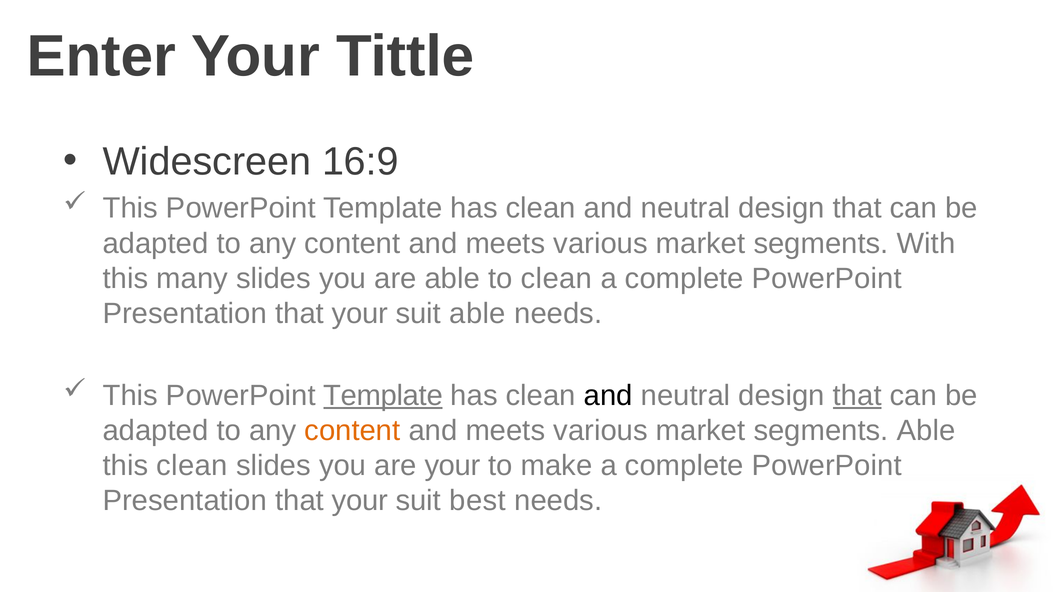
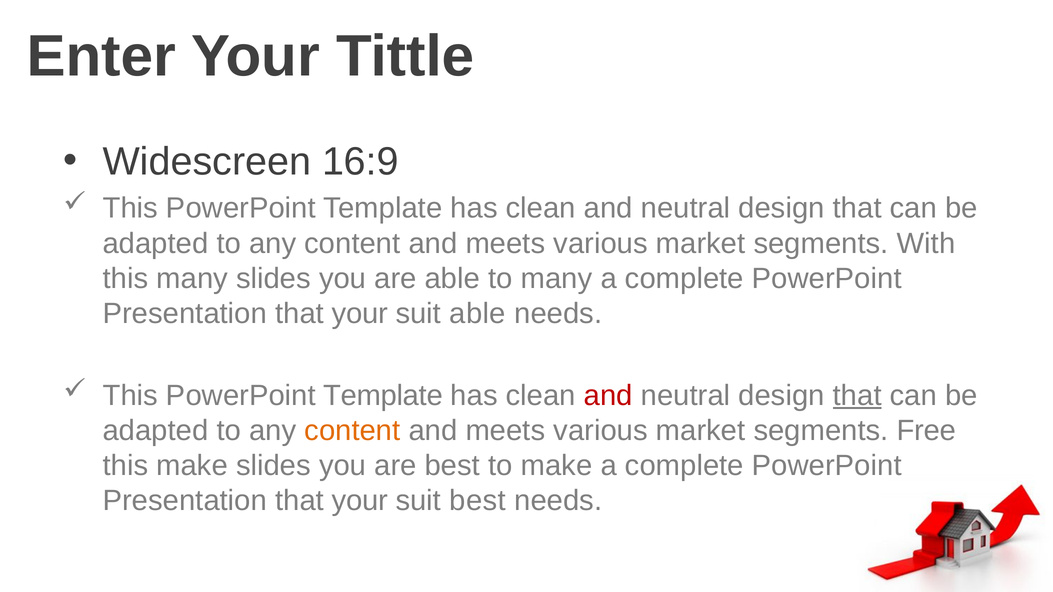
to clean: clean -> many
Template at (383, 396) underline: present -> none
and at (608, 396) colour: black -> red
segments Able: Able -> Free
this clean: clean -> make
are your: your -> best
